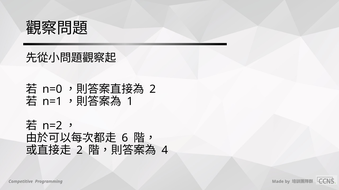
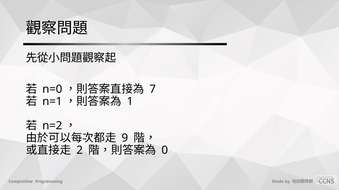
2 at (153, 90): 2 -> 7
6: 6 -> 9
4: 4 -> 0
